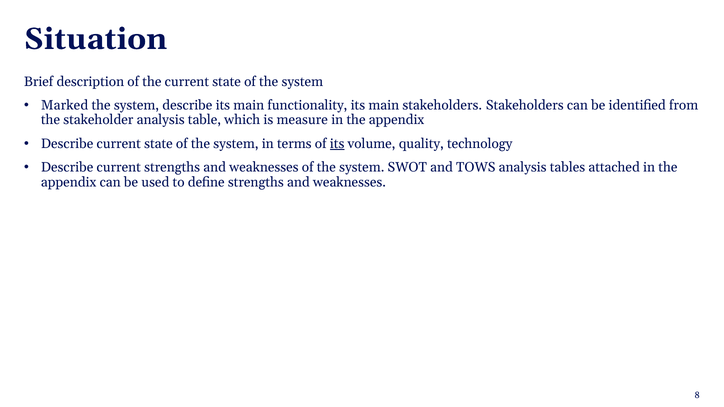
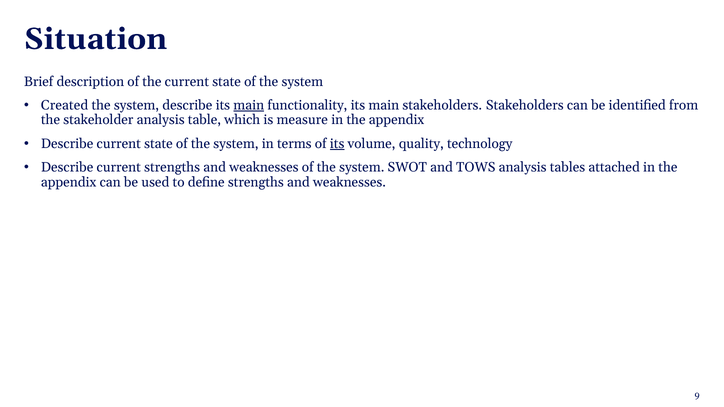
Marked: Marked -> Created
main at (249, 105) underline: none -> present
8: 8 -> 9
